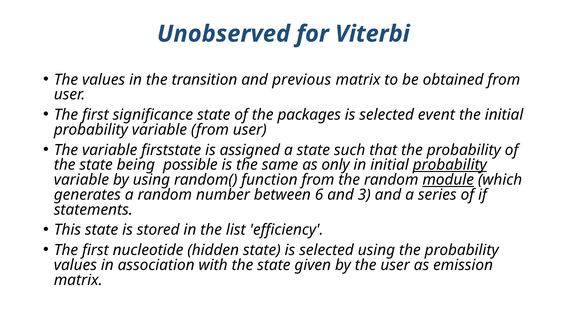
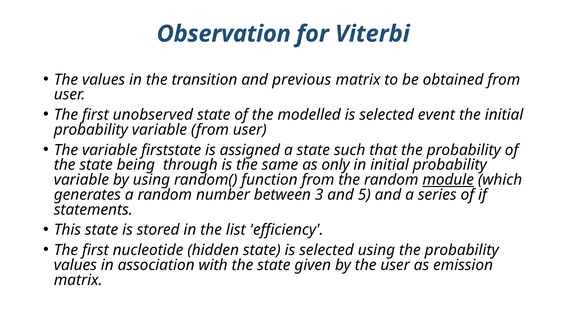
Unobserved: Unobserved -> Observation
significance: significance -> unobserved
packages: packages -> modelled
possible: possible -> through
probability at (450, 165) underline: present -> none
6: 6 -> 3
3: 3 -> 5
